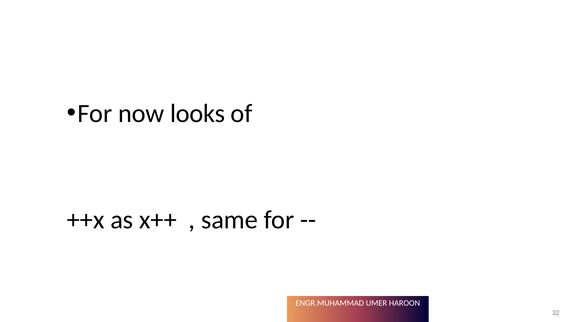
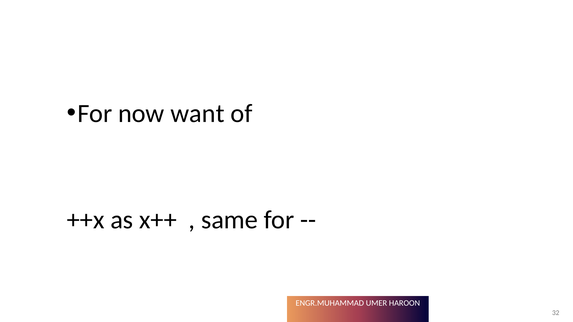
looks: looks -> want
